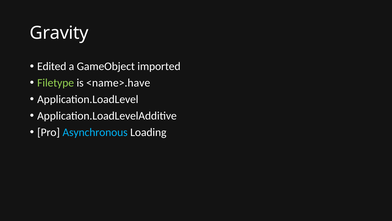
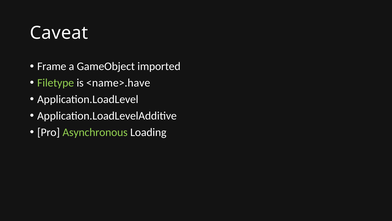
Gravity: Gravity -> Caveat
Edited: Edited -> Frame
Asynchronous colour: light blue -> light green
